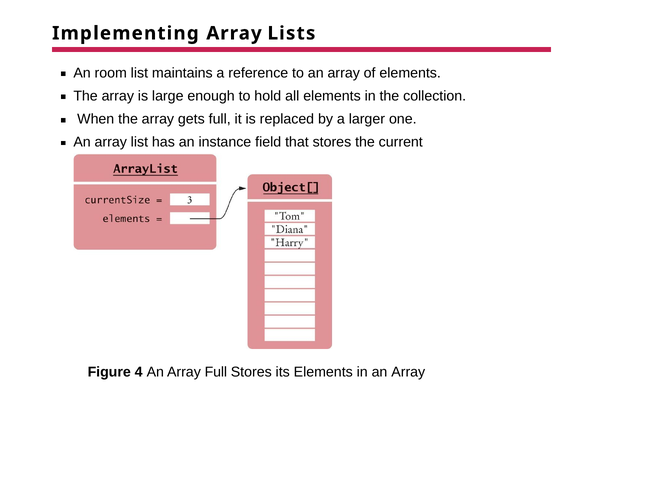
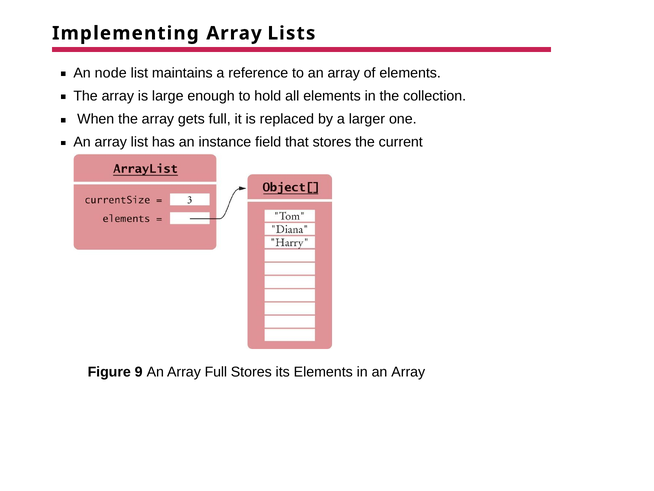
room: room -> node
4: 4 -> 9
